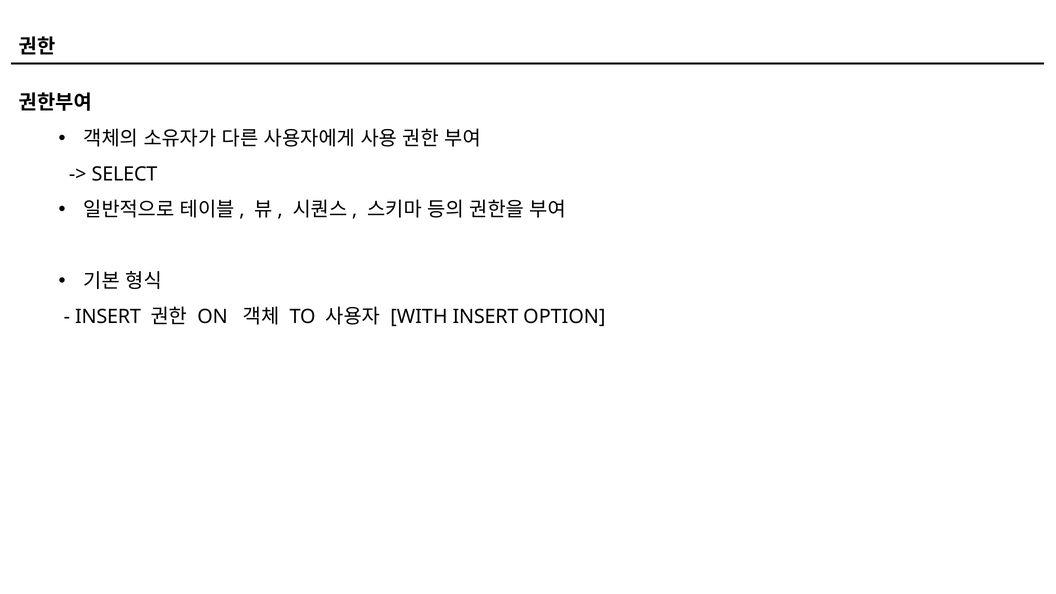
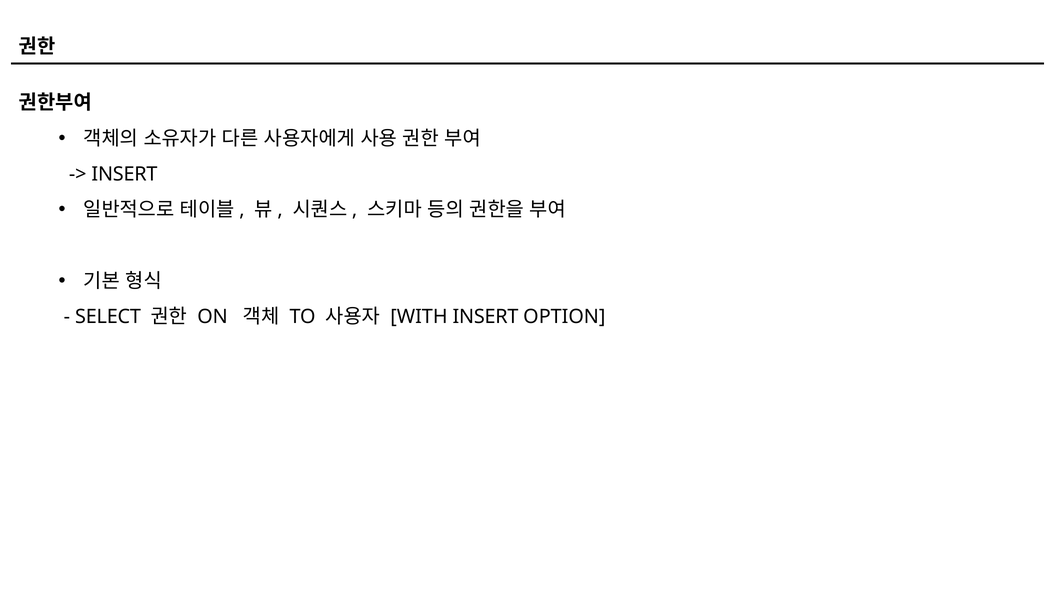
SELECT at (124, 174): SELECT -> INSERT
INSERT at (108, 317): INSERT -> SELECT
